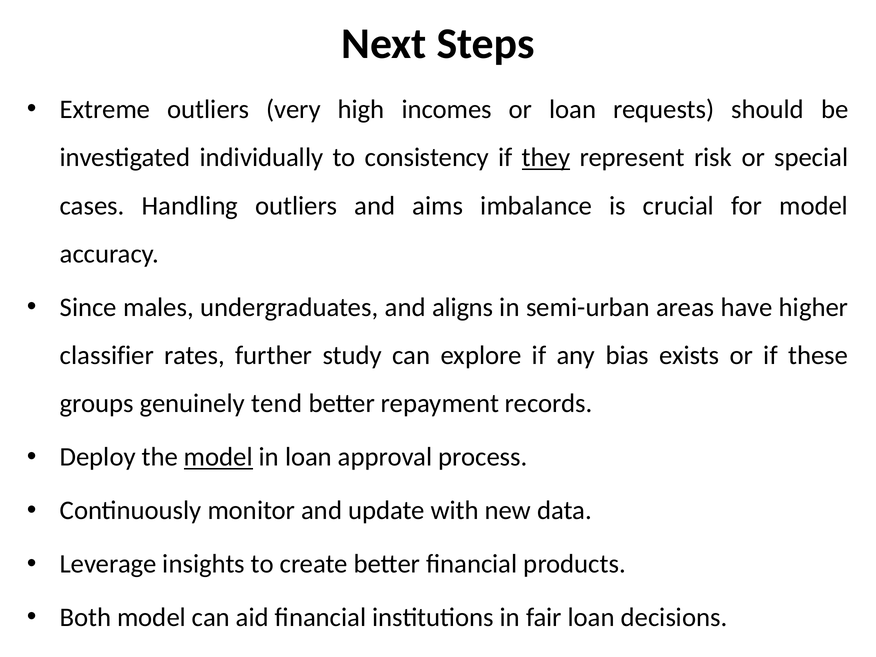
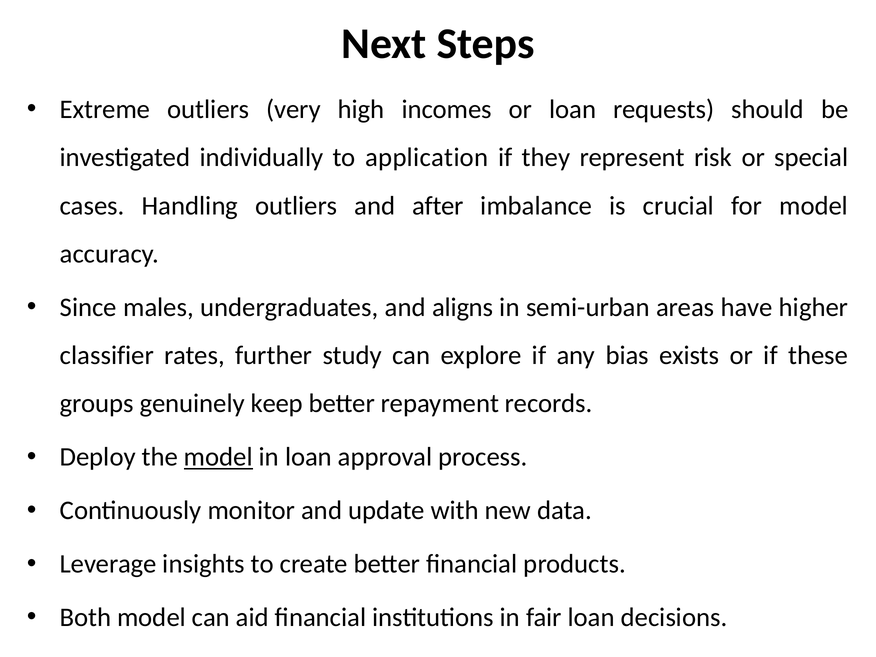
consistency: consistency -> application
they underline: present -> none
aims: aims -> after
tend: tend -> keep
